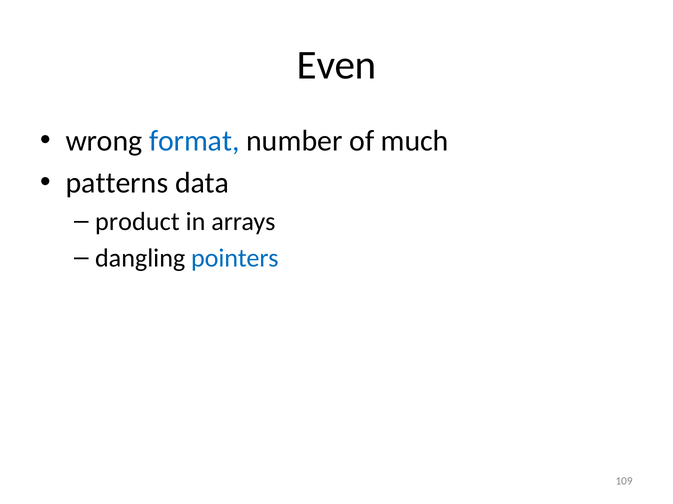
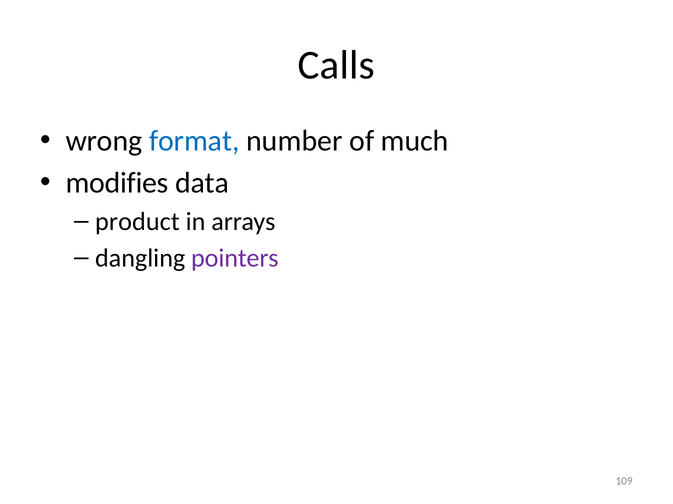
Even: Even -> Calls
patterns: patterns -> modifies
pointers colour: blue -> purple
